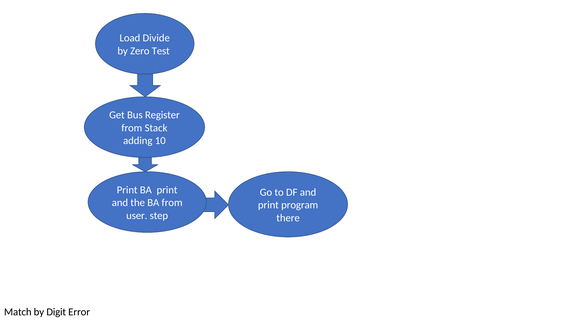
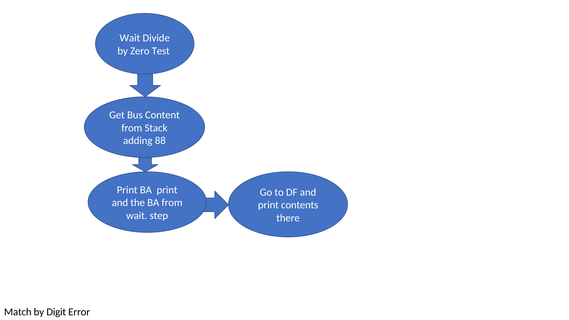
Load at (130, 38): Load -> Wait
Register: Register -> Content
10: 10 -> 88
program: program -> contents
user at (137, 216): user -> wait
